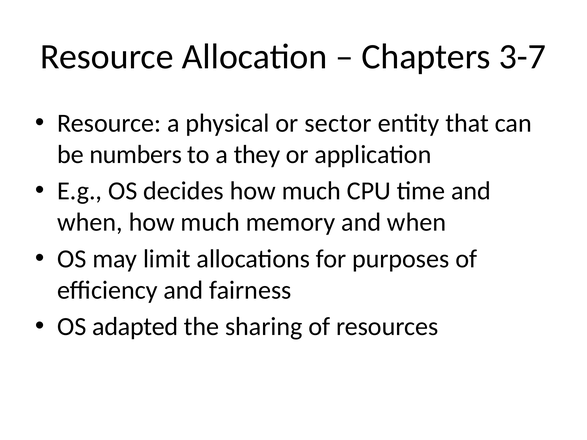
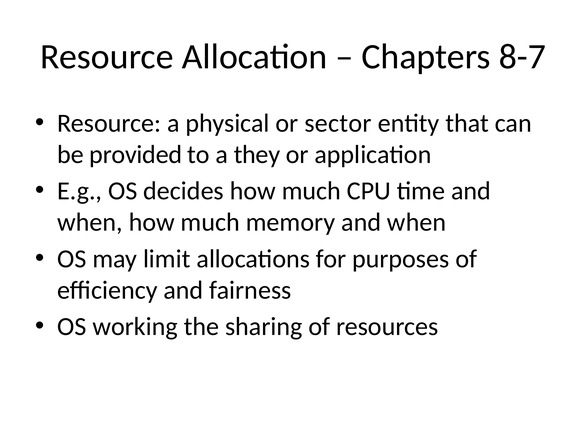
3-7: 3-7 -> 8-7
numbers: numbers -> provided
adapted: adapted -> working
